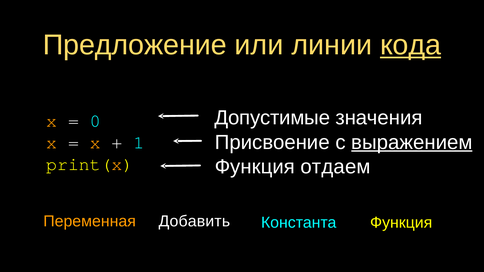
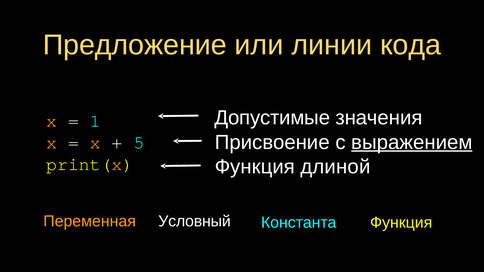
кода underline: present -> none
0: 0 -> 1
1: 1 -> 5
отдаем: отдаем -> длиной
Добавить: Добавить -> Условный
